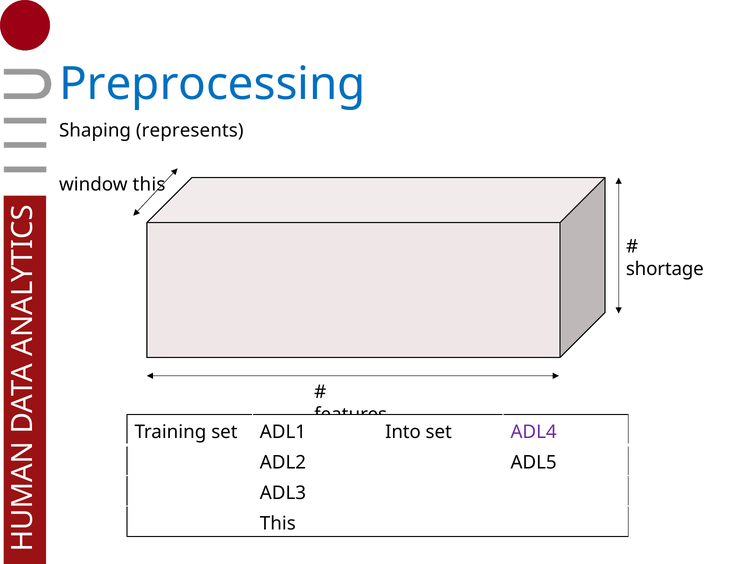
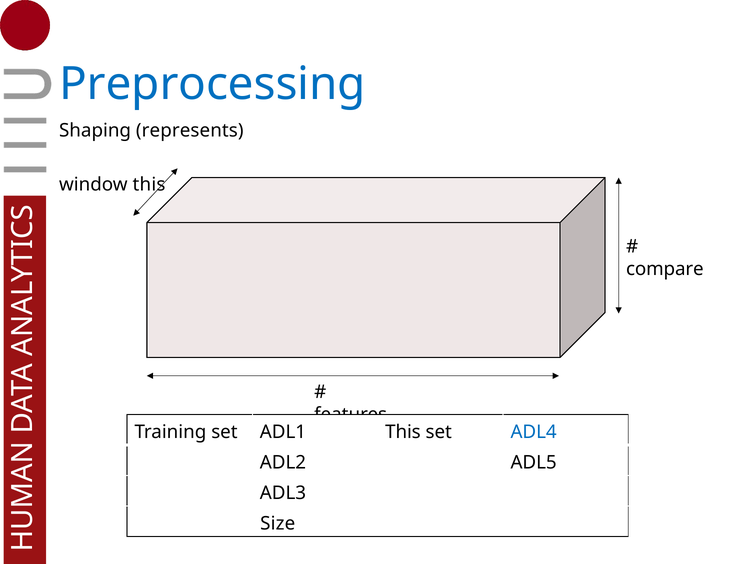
shortage: shortage -> compare
ADL1 Into: Into -> This
ADL4 colour: purple -> blue
This at (278, 524): This -> Size
